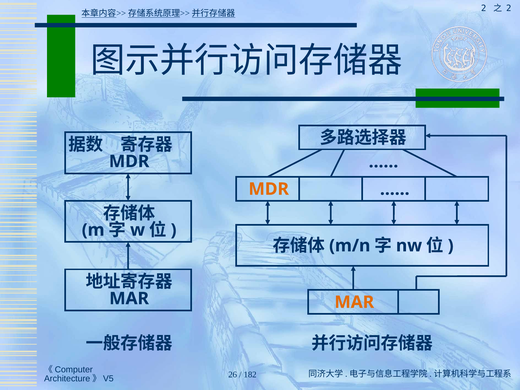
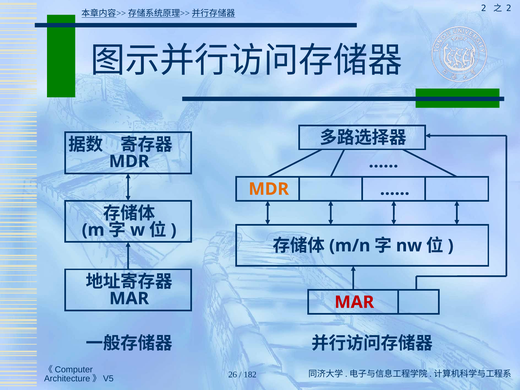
MAR at (354, 302) colour: orange -> red
